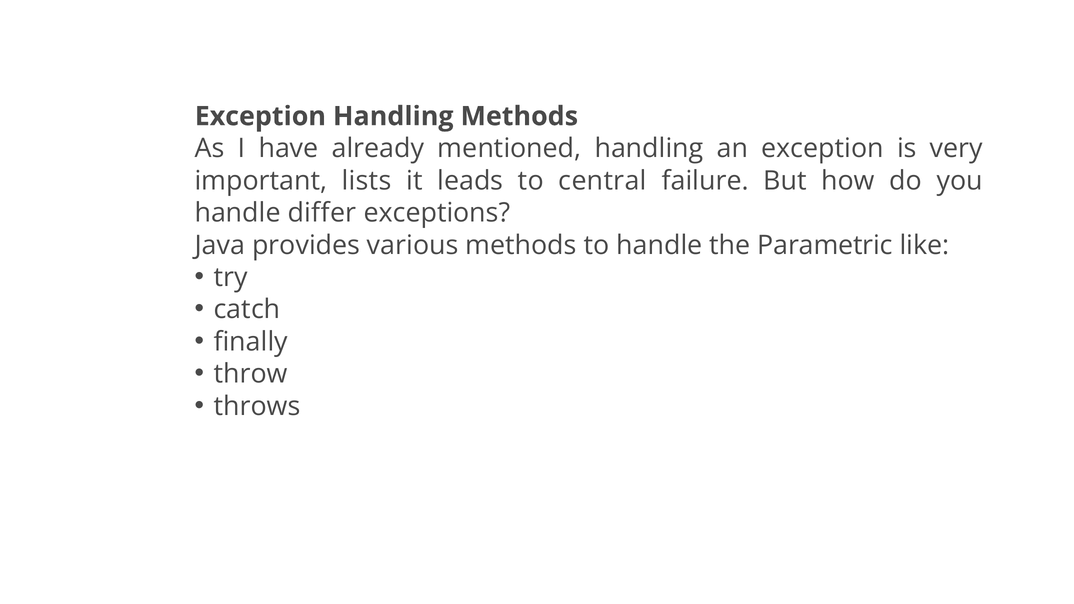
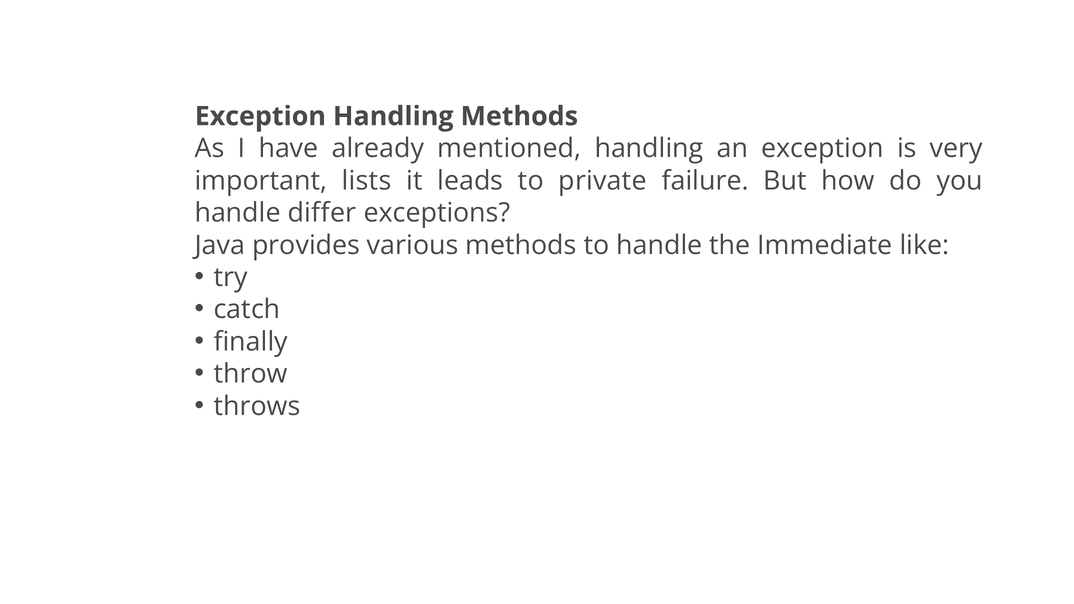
central: central -> private
Parametric: Parametric -> Immediate
